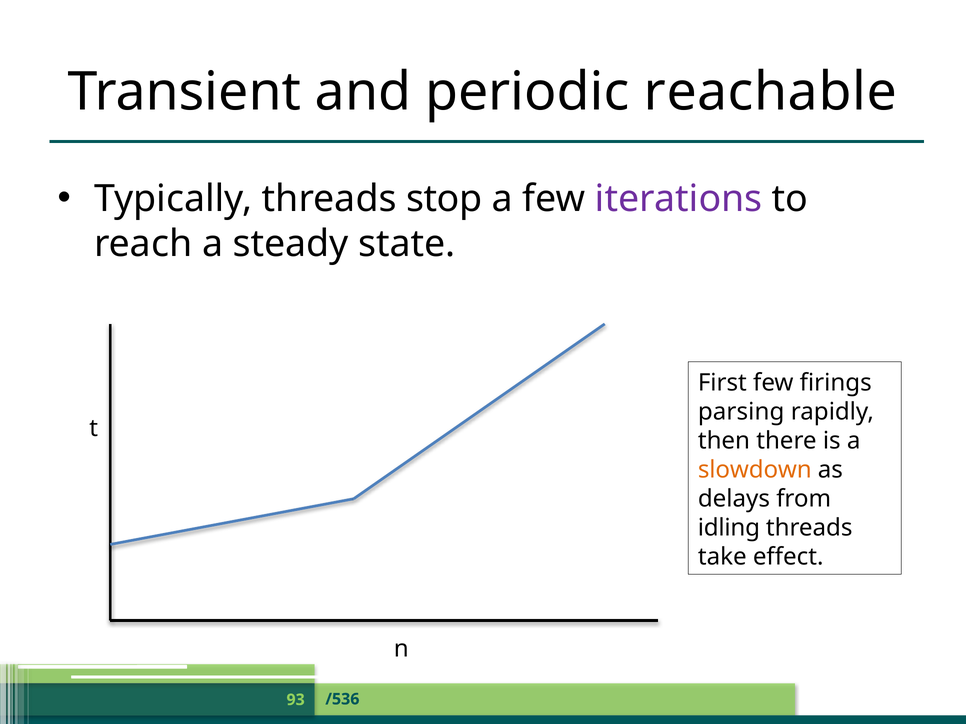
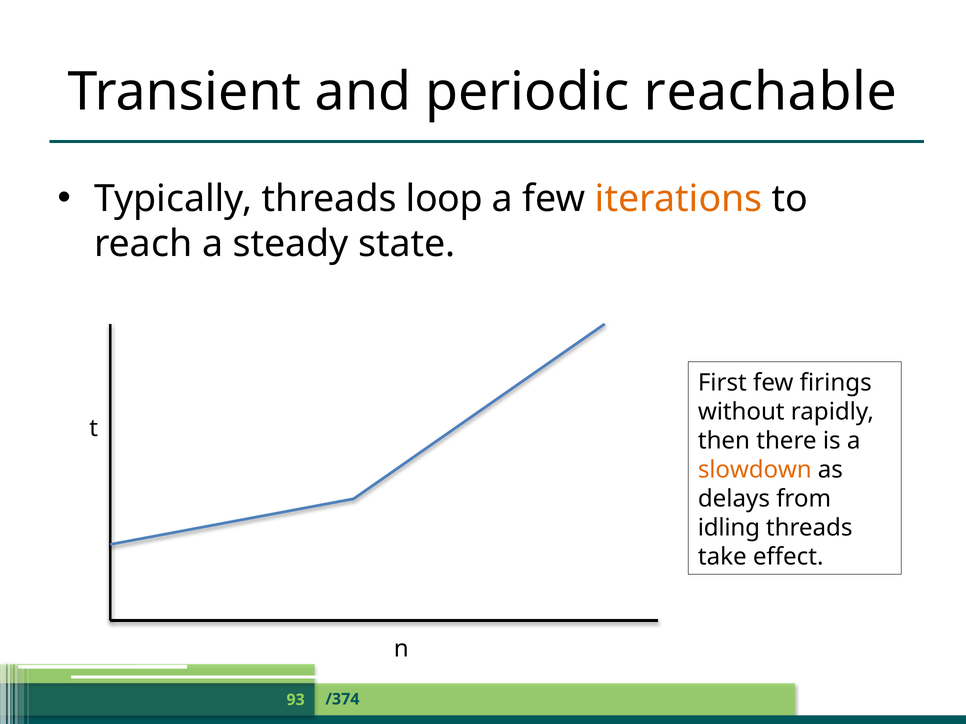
stop: stop -> loop
iterations colour: purple -> orange
parsing: parsing -> without
/536: /536 -> /374
